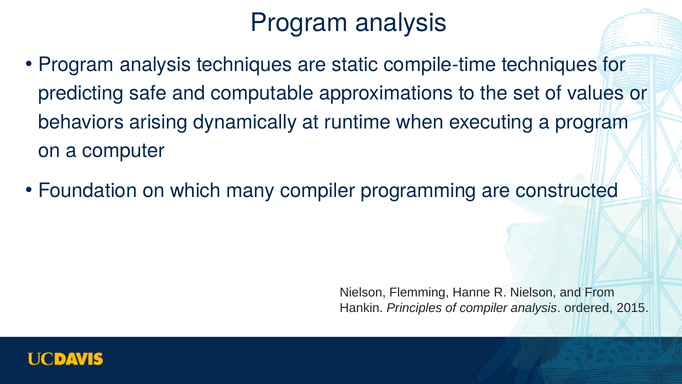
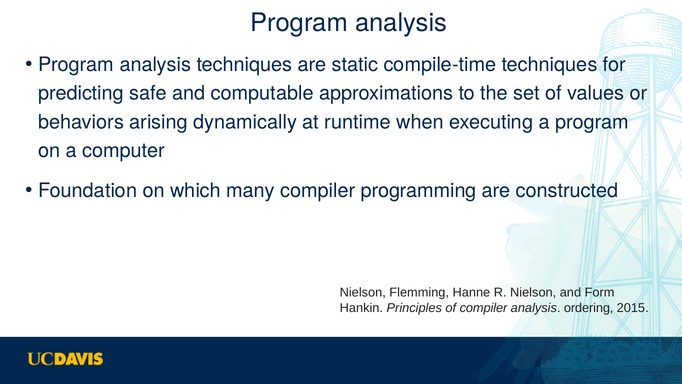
From: From -> Form
ordered: ordered -> ordering
